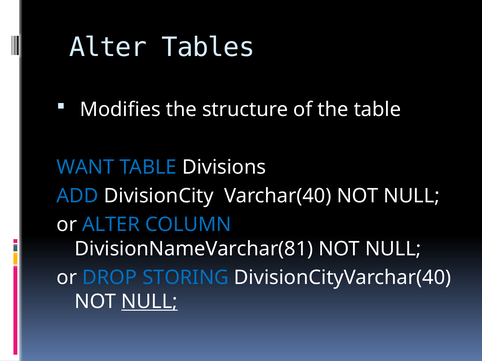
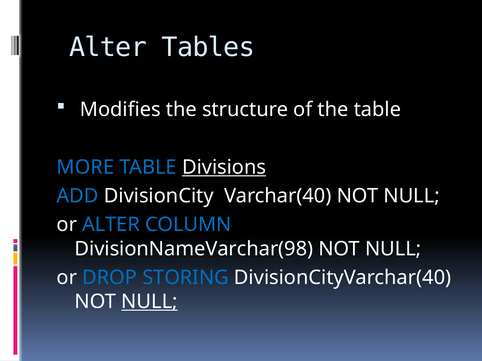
WANT: WANT -> MORE
Divisions underline: none -> present
DivisionNameVarchar(81: DivisionNameVarchar(81 -> DivisionNameVarchar(98
